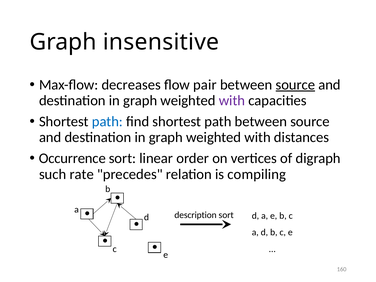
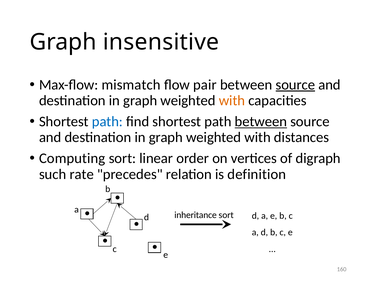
decreases: decreases -> mismatch
with at (232, 101) colour: purple -> orange
between at (261, 122) underline: none -> present
Occurrence: Occurrence -> Computing
compiling: compiling -> definition
description: description -> inheritance
